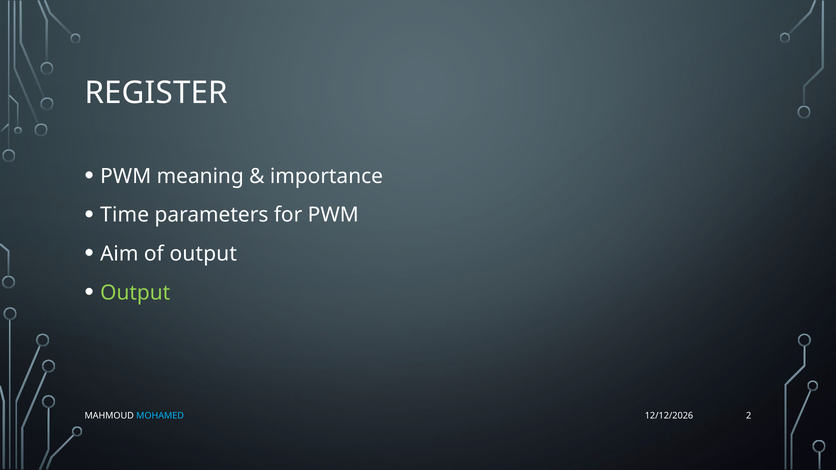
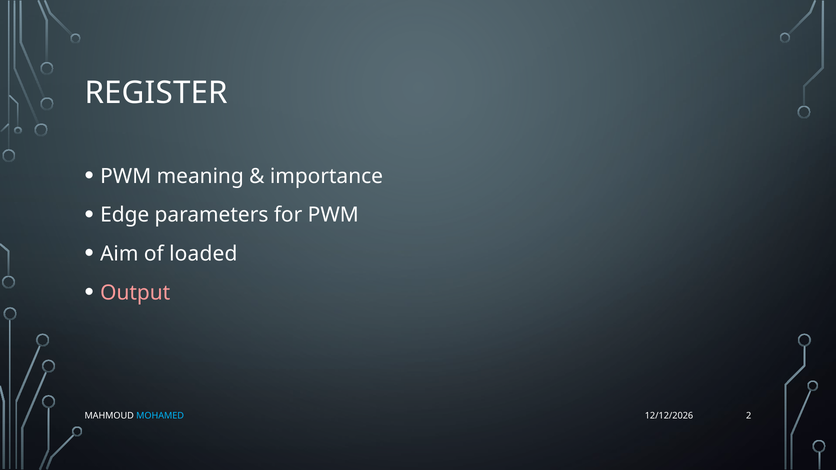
Time: Time -> Edge
of output: output -> loaded
Output at (135, 293) colour: light green -> pink
